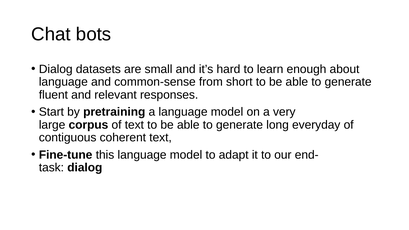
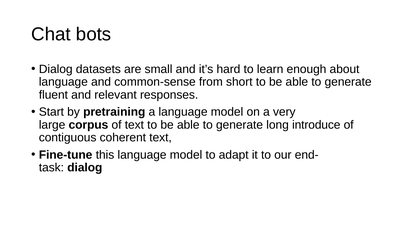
everyday: everyday -> introduce
